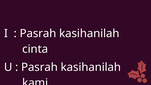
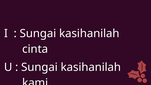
Pasrah at (38, 33): Pasrah -> Sungai
Pasrah at (39, 67): Pasrah -> Sungai
